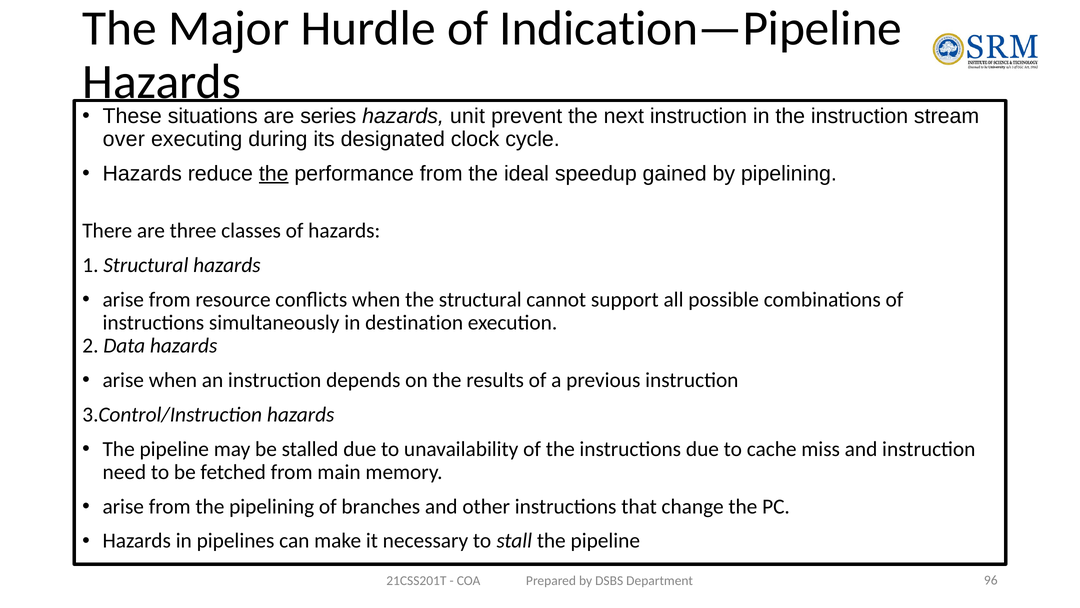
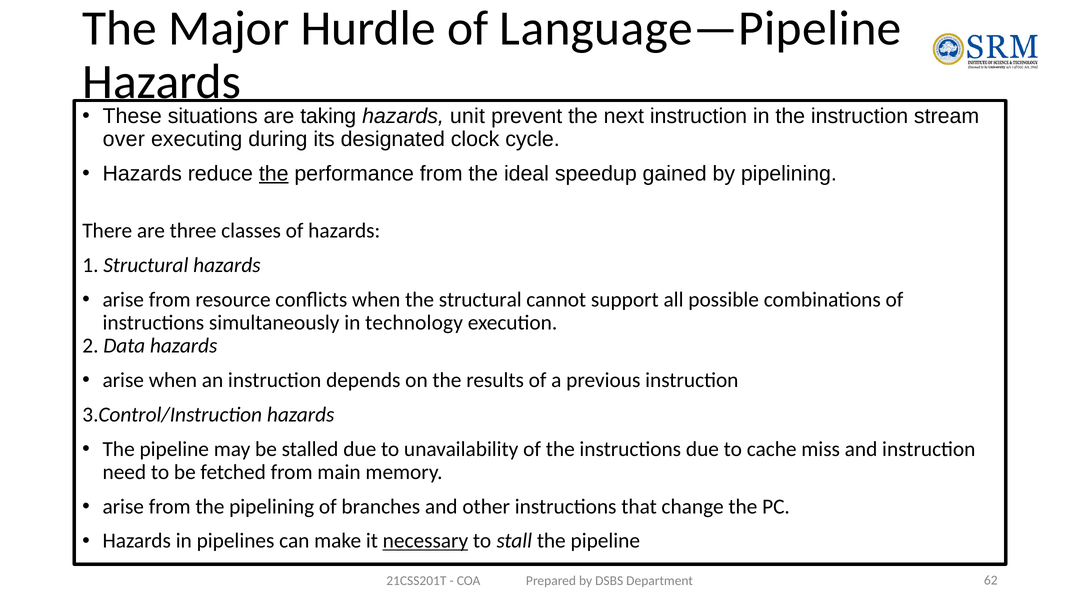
Indication—Pipeline: Indication—Pipeline -> Language—Pipeline
series: series -> taking
destination: destination -> technology
necessary underline: none -> present
96: 96 -> 62
